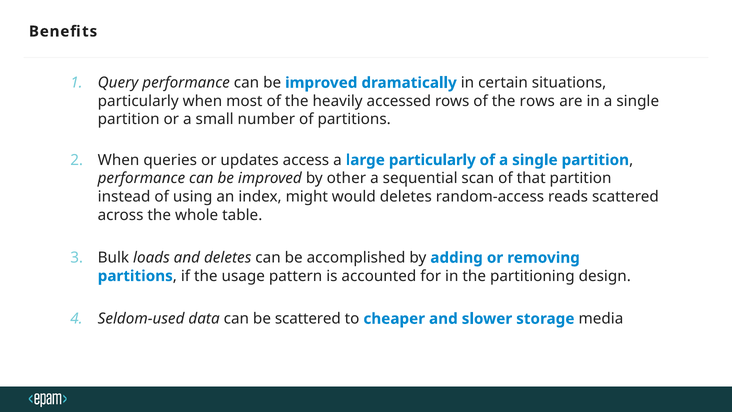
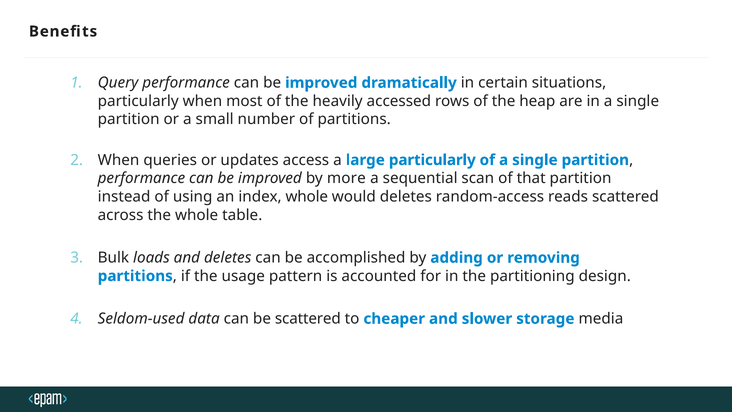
the rows: rows -> heap
other: other -> more
index might: might -> whole
